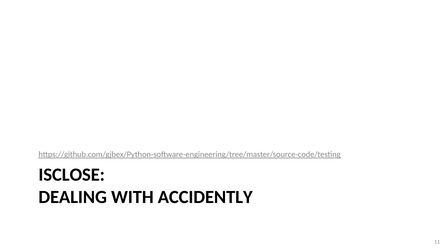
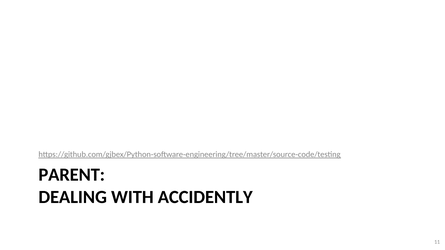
ISCLOSE: ISCLOSE -> PARENT
